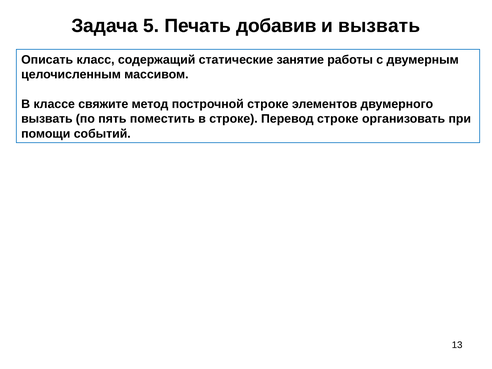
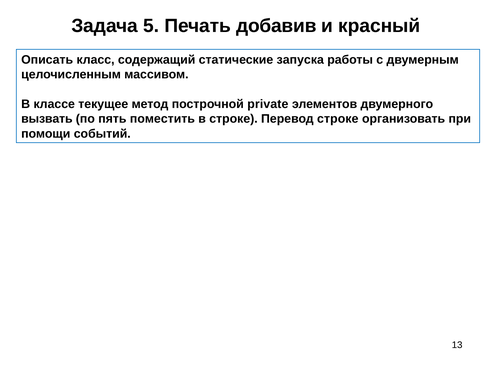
и вызвать: вызвать -> красный
занятие: занятие -> запуска
свяжите: свяжите -> текущее
построчной строке: строке -> private
